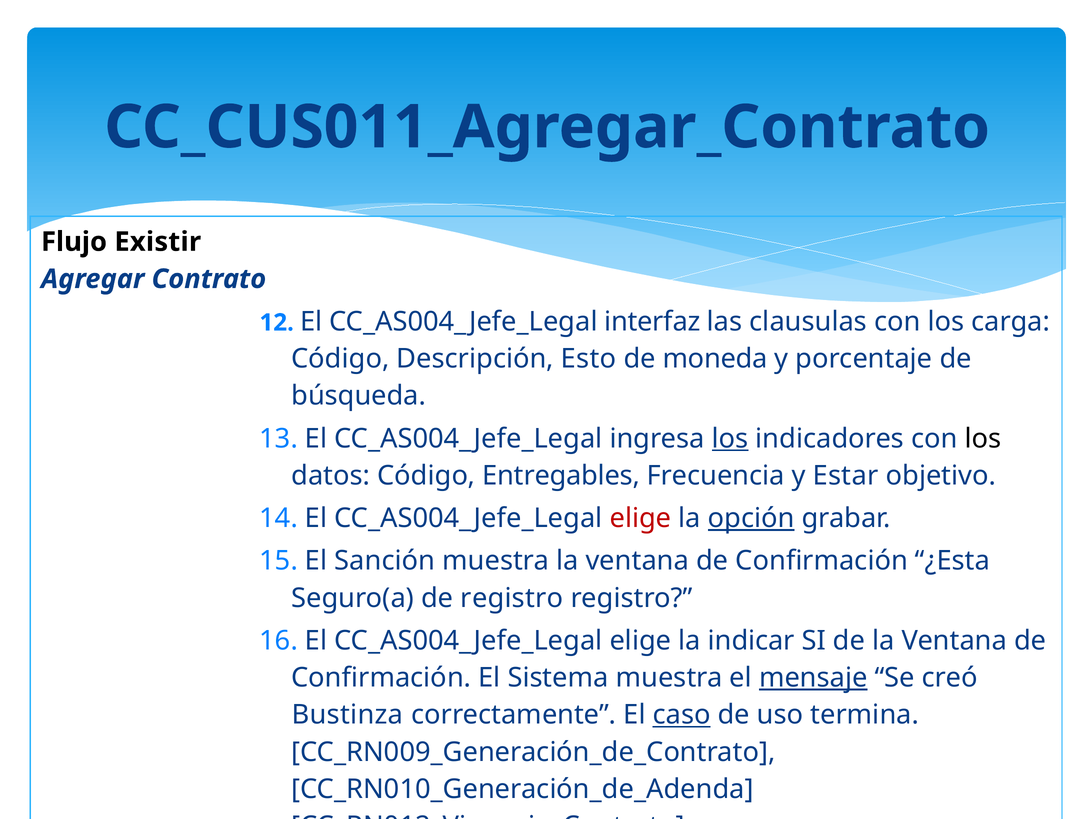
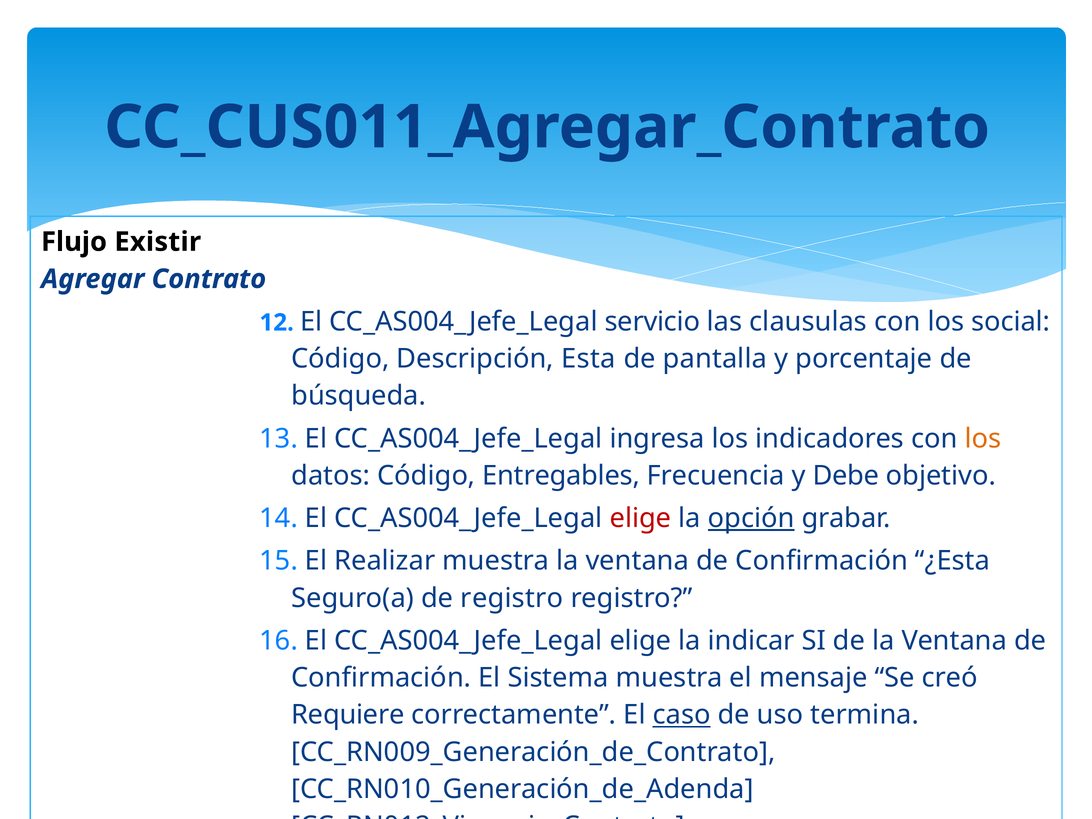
interfaz: interfaz -> servicio
carga: carga -> social
Esto: Esto -> Esta
moneda: moneda -> pantalla
los at (730, 438) underline: present -> none
los at (983, 438) colour: black -> orange
Estar: Estar -> Debe
Sanción: Sanción -> Realizar
mensaje underline: present -> none
Bustinza: Bustinza -> Requiere
